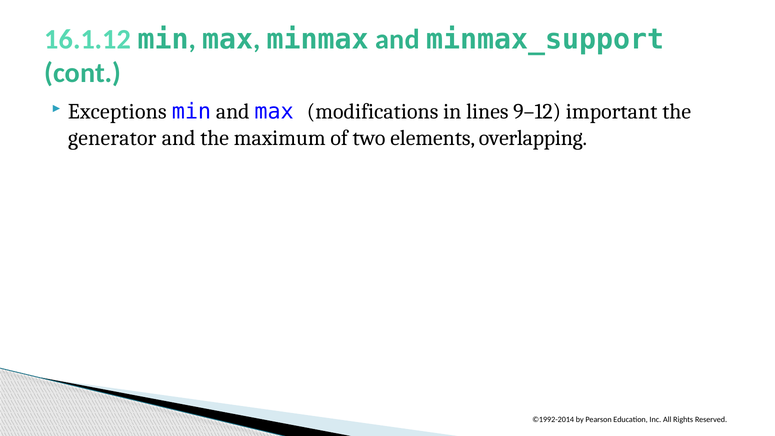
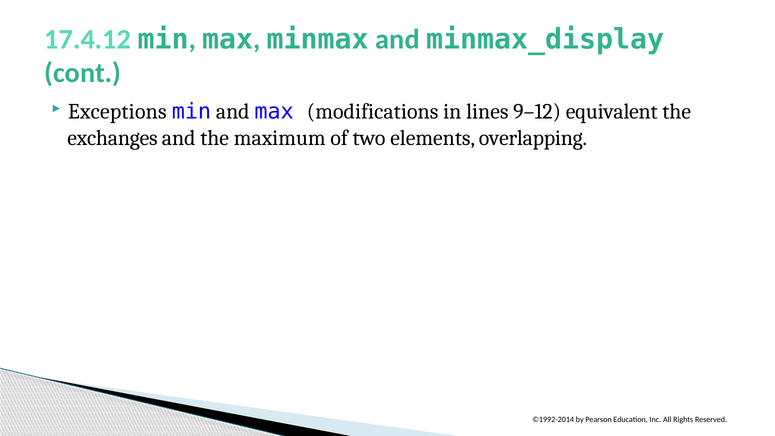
16.1.12: 16.1.12 -> 17.4.12
minmax_support: minmax_support -> minmax_display
important: important -> equivalent
generator: generator -> exchanges
